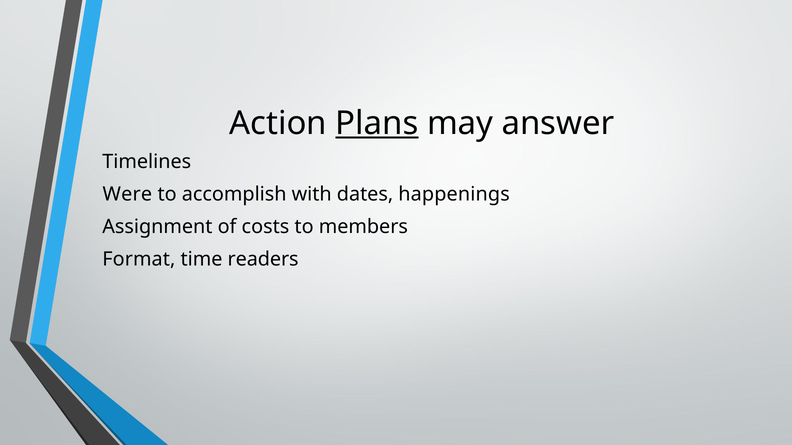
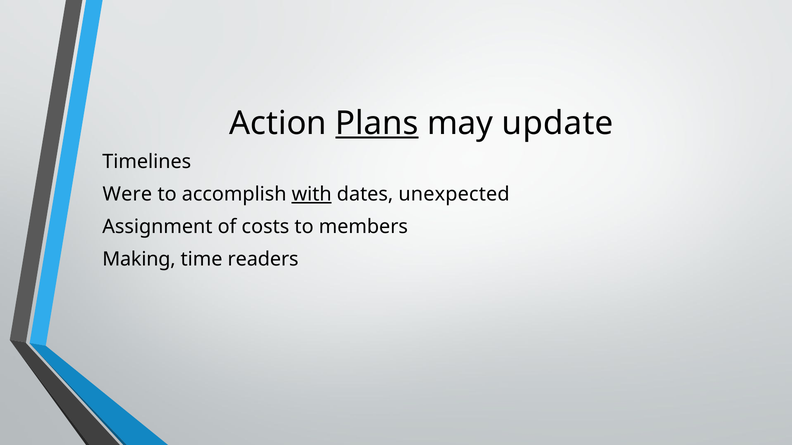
answer: answer -> update
with underline: none -> present
happenings: happenings -> unexpected
Format: Format -> Making
